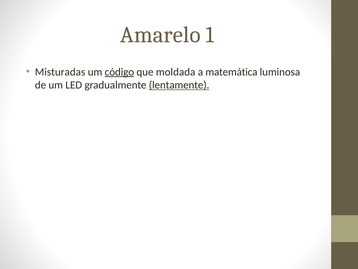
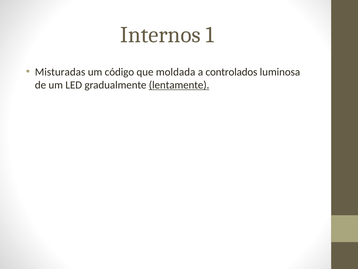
Amarelo: Amarelo -> Internos
código underline: present -> none
matemática: matemática -> controlados
